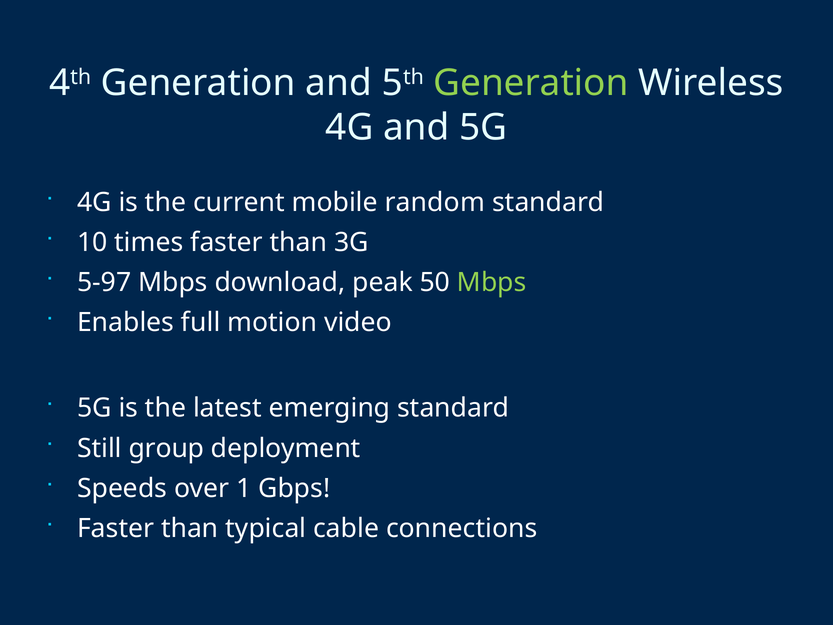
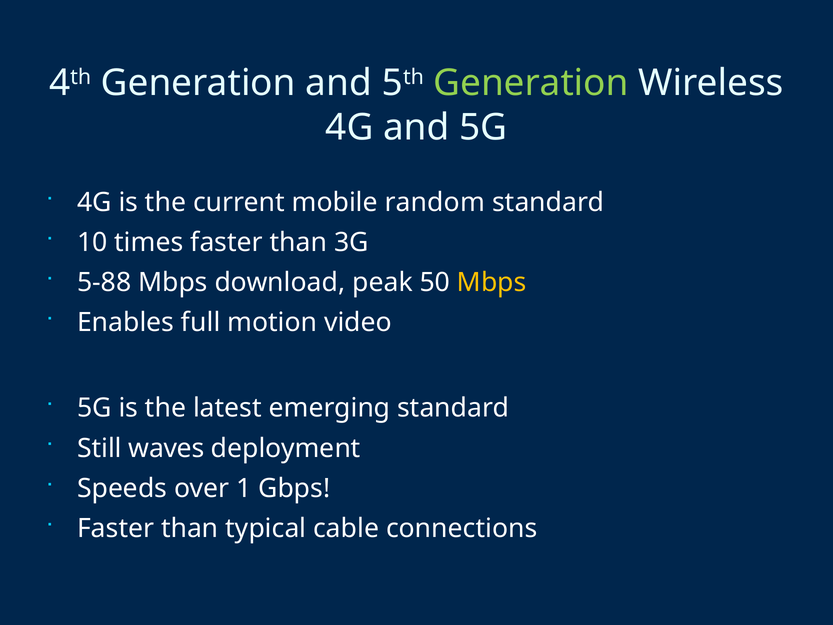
5-97: 5-97 -> 5-88
Mbps at (492, 282) colour: light green -> yellow
group: group -> waves
